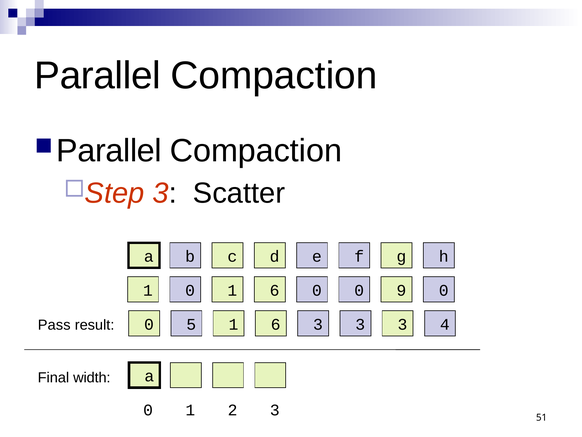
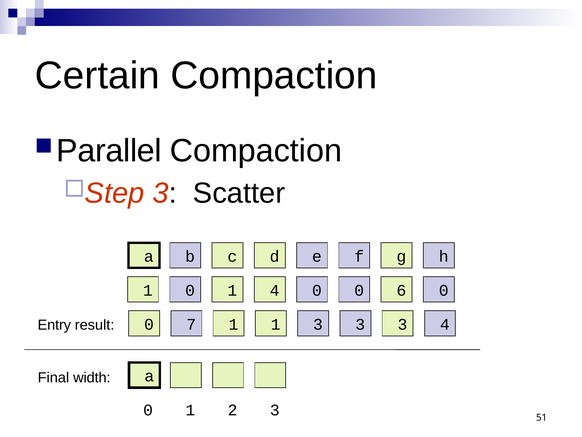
Parallel at (98, 75): Parallel -> Certain
6 at (275, 290): 6 -> 4
9: 9 -> 6
Pass: Pass -> Entry
5: 5 -> 7
6 at (276, 324): 6 -> 1
